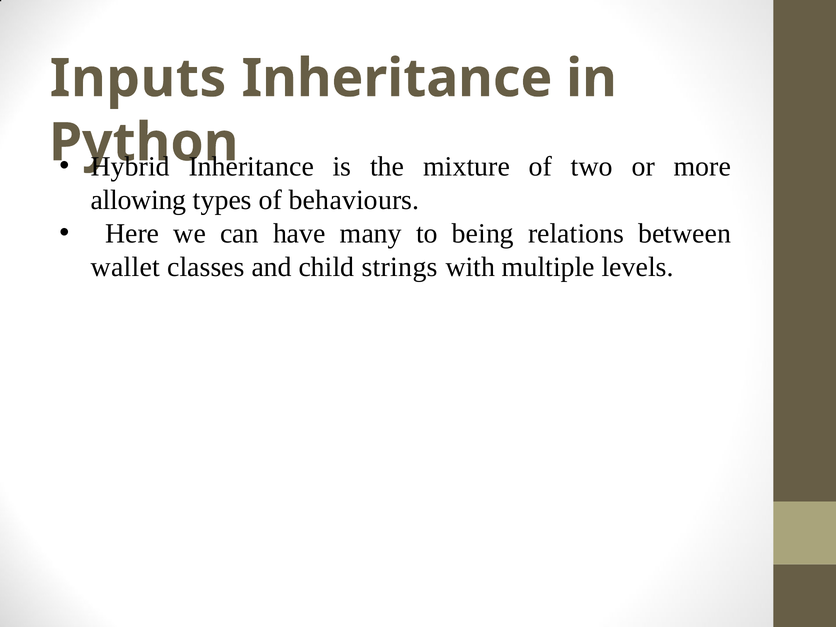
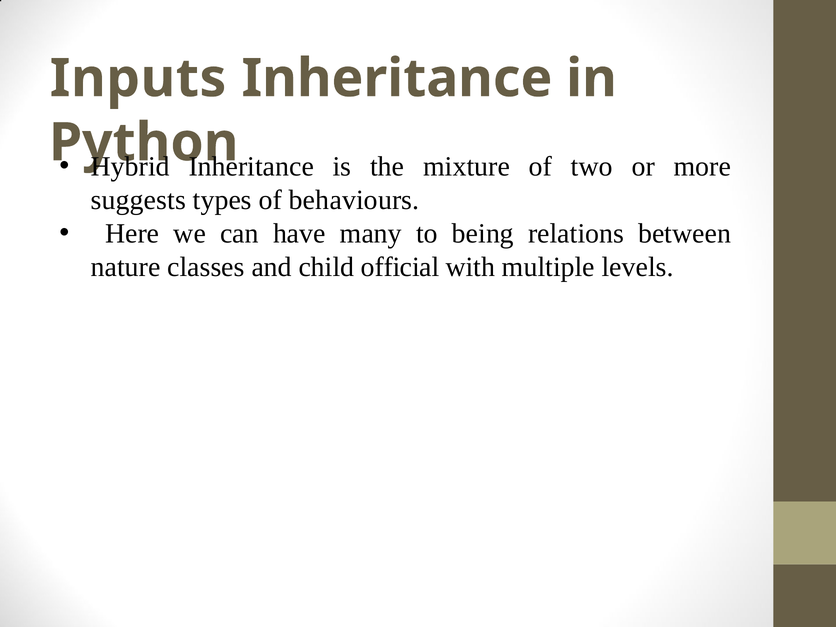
allowing: allowing -> suggests
wallet: wallet -> nature
strings: strings -> official
